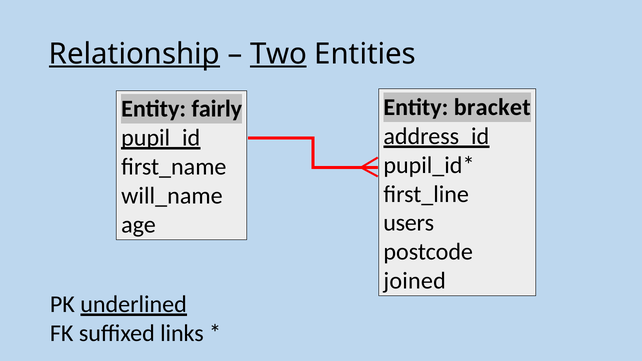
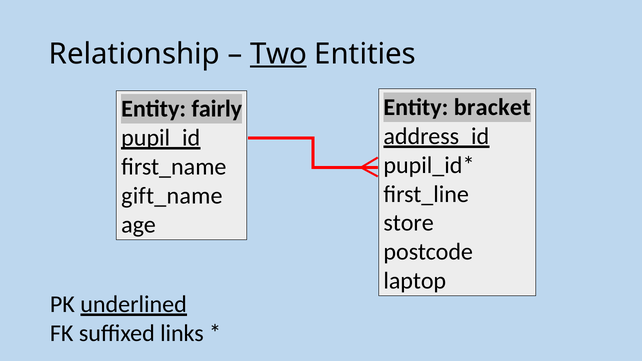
Relationship underline: present -> none
will_name: will_name -> gift_name
users: users -> store
joined: joined -> laptop
